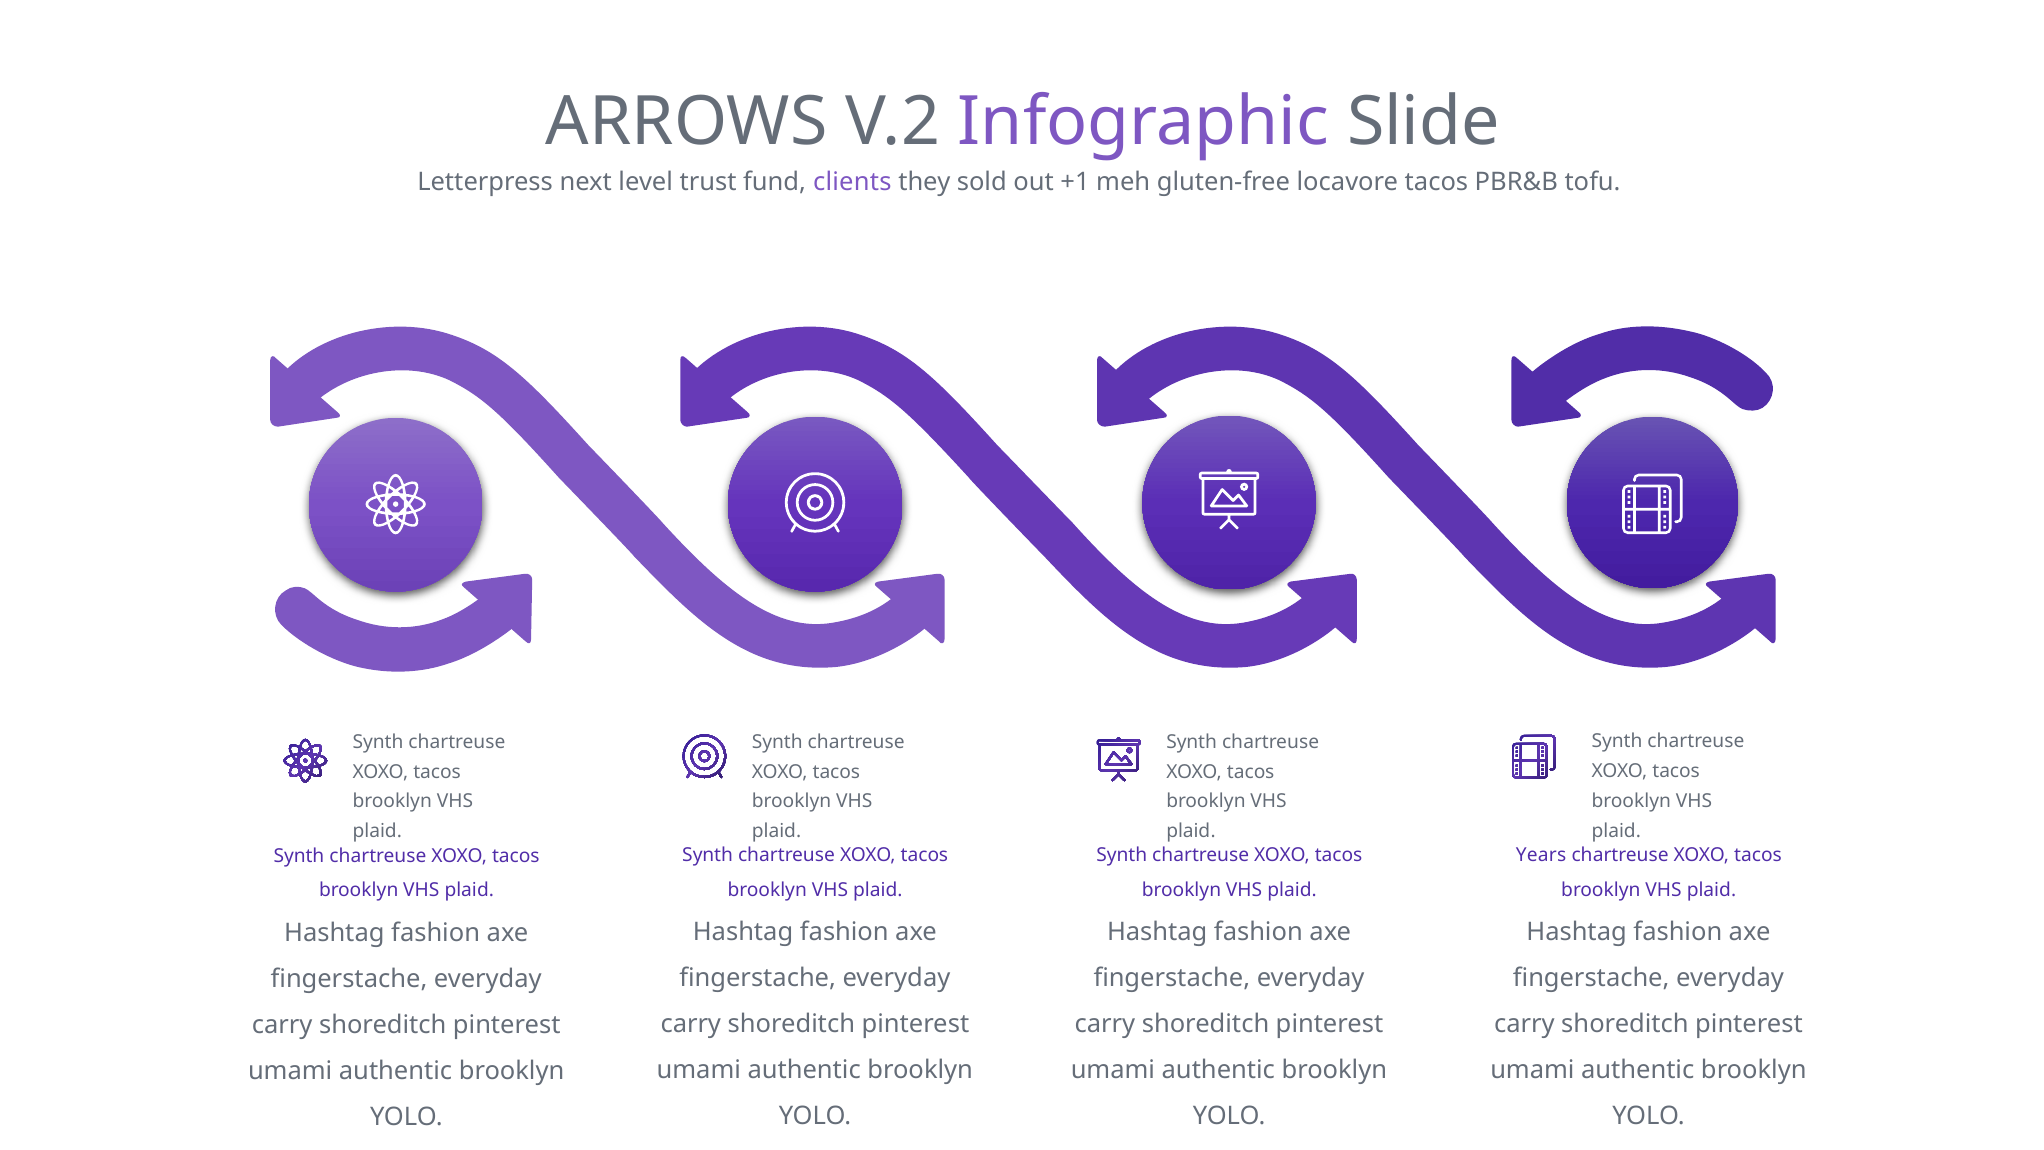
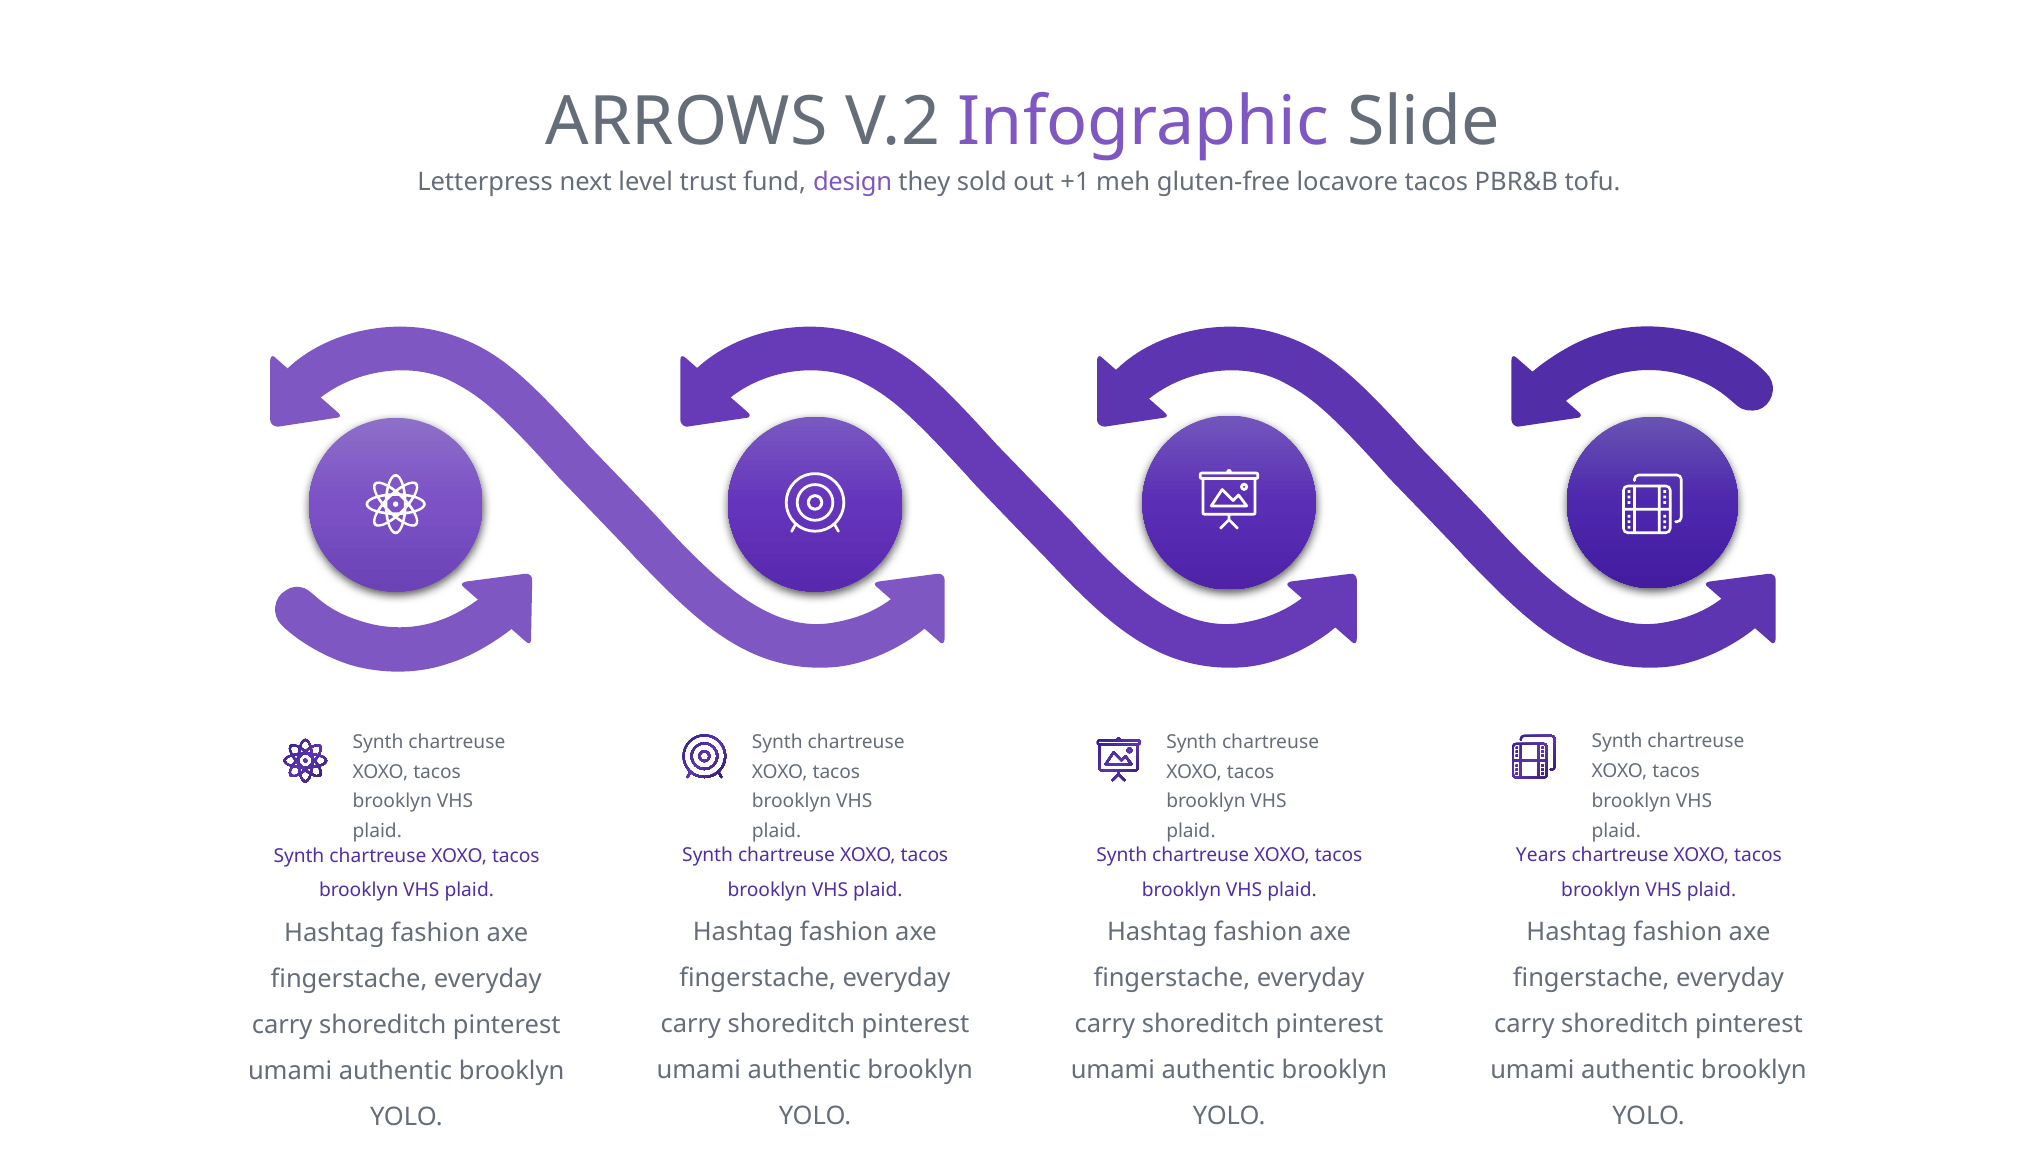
clients: clients -> design
